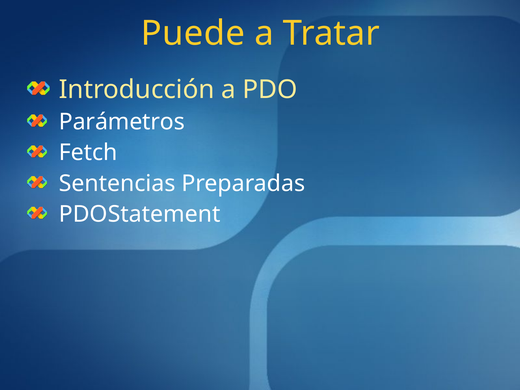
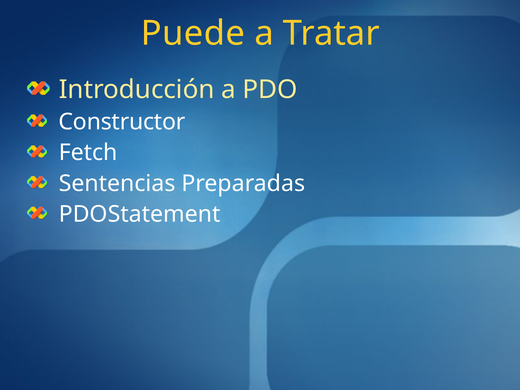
Parámetros: Parámetros -> Constructor
